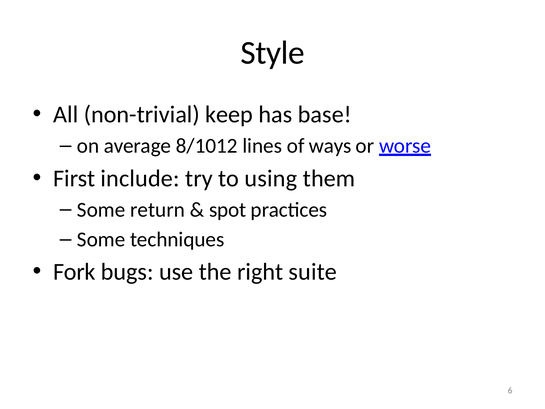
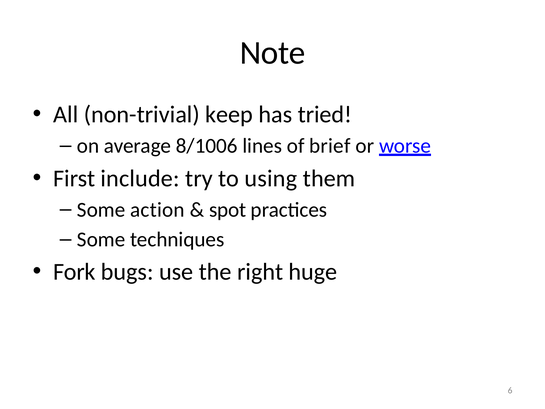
Style: Style -> Note
base: base -> tried
8/1012: 8/1012 -> 8/1006
ways: ways -> brief
return: return -> action
suite: suite -> huge
